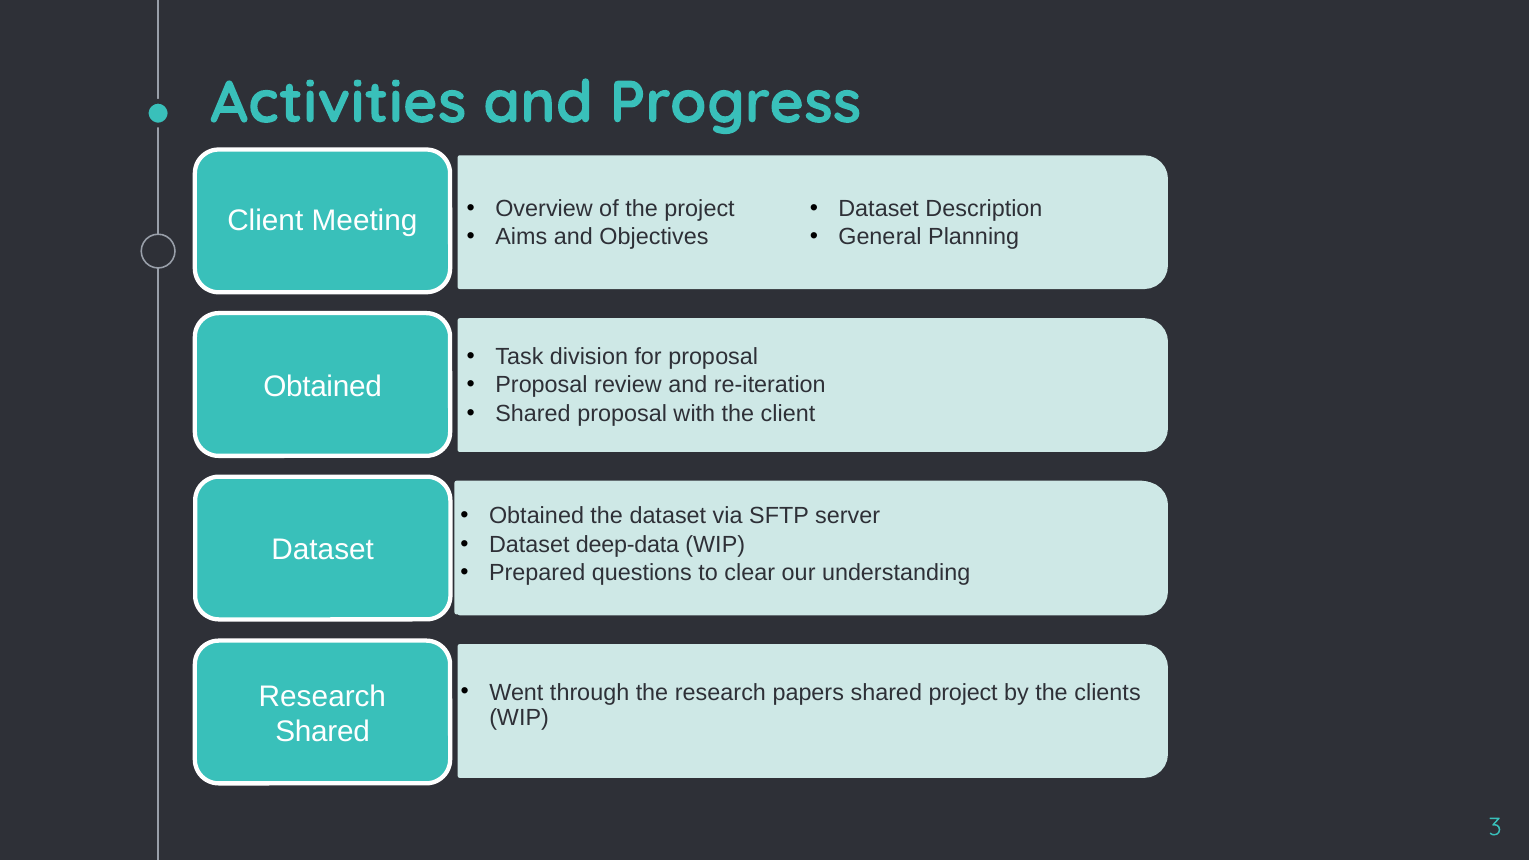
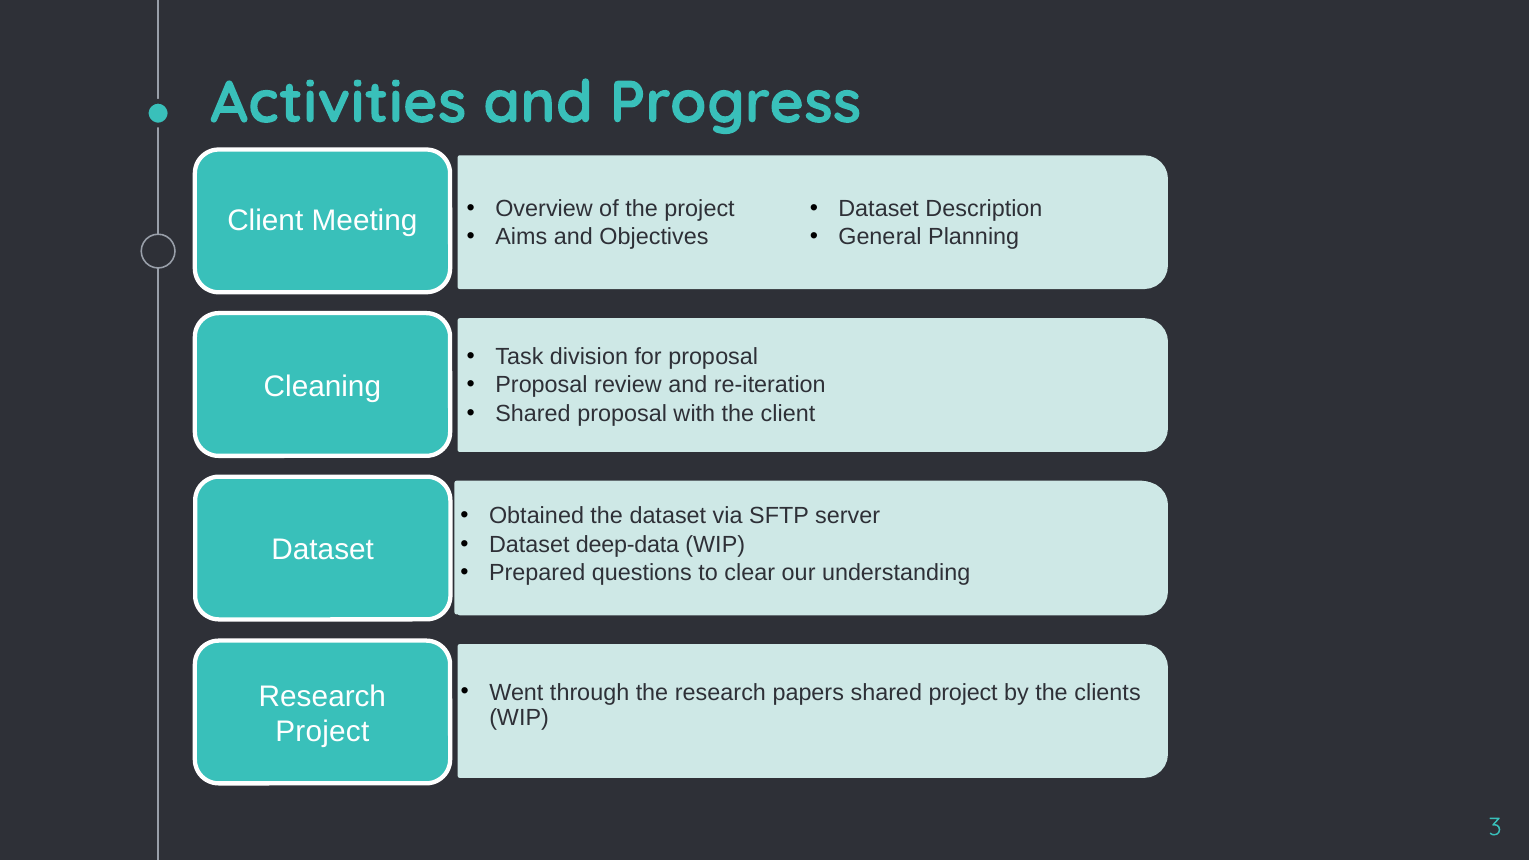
Obtained at (323, 387): Obtained -> Cleaning
Shared at (323, 732): Shared -> Project
